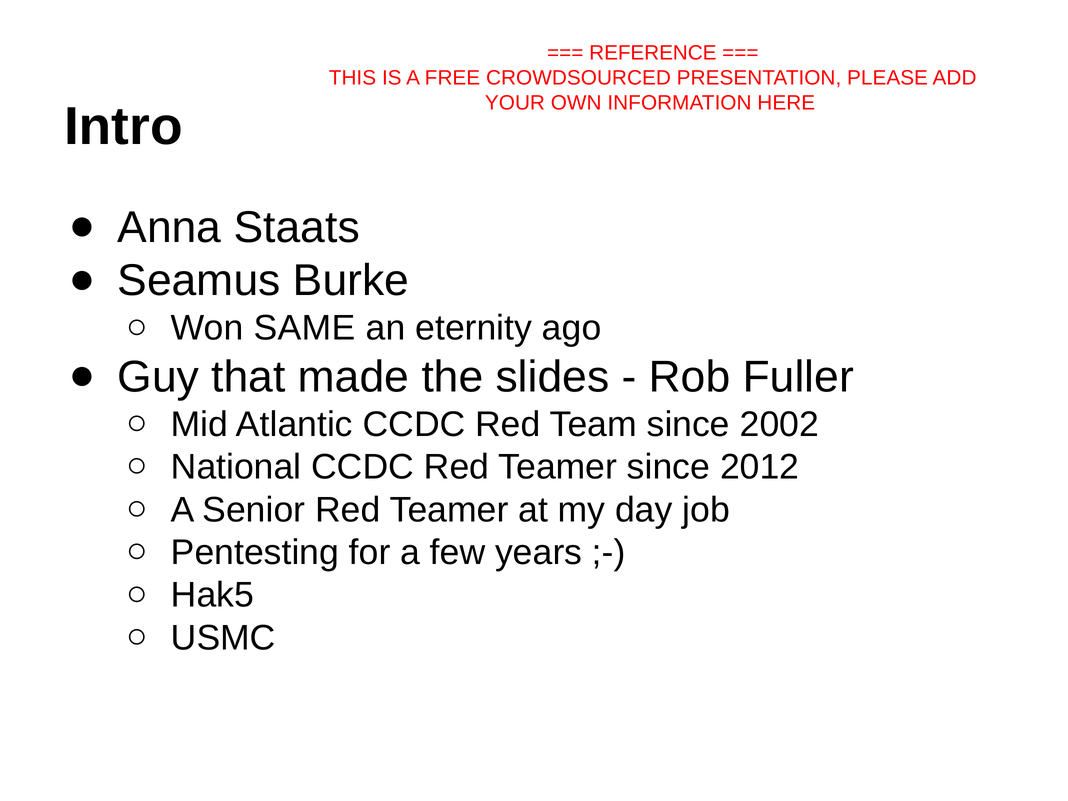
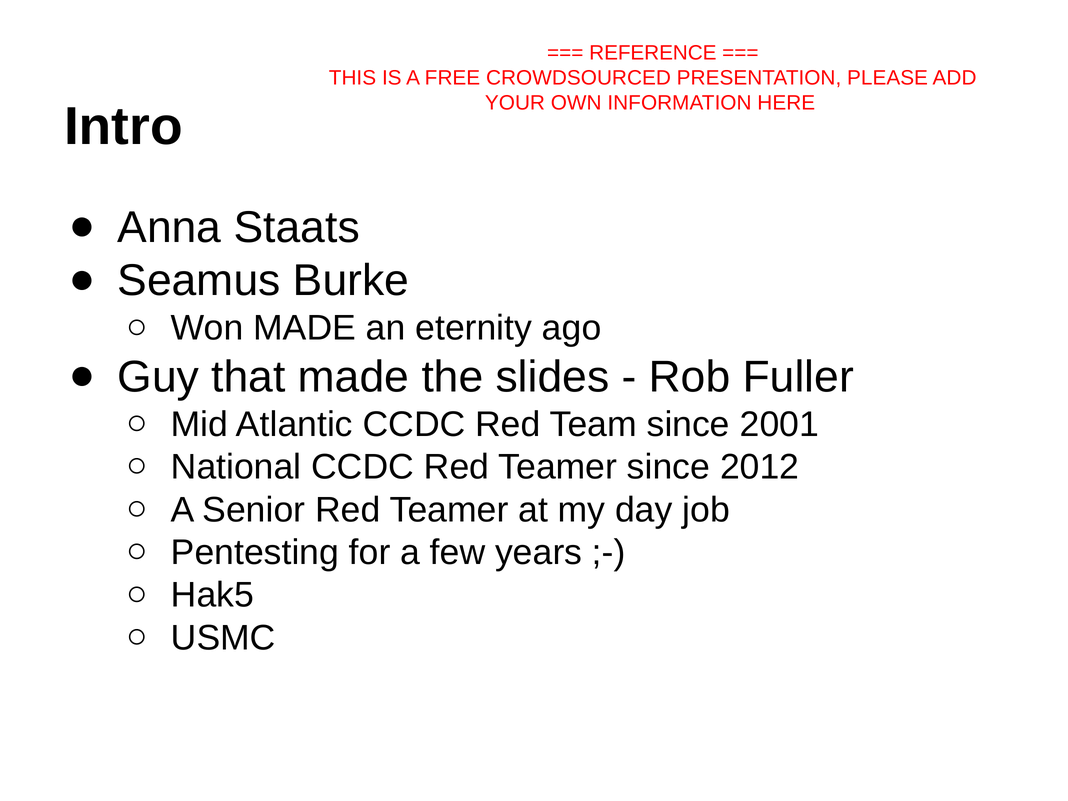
Won SAME: SAME -> MADE
2002: 2002 -> 2001
